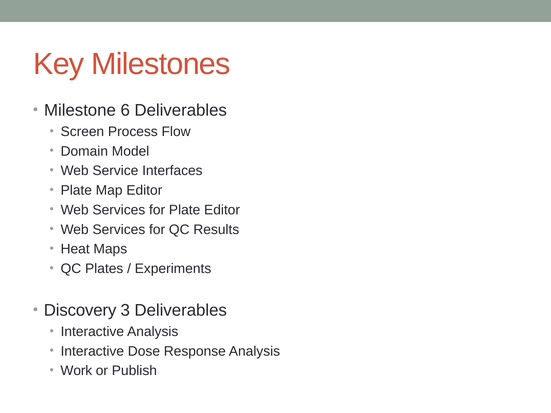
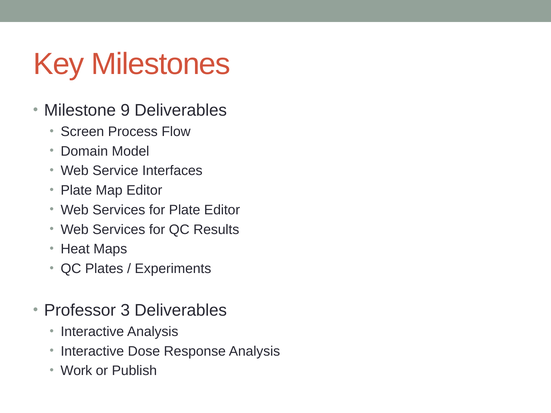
6: 6 -> 9
Discovery: Discovery -> Professor
